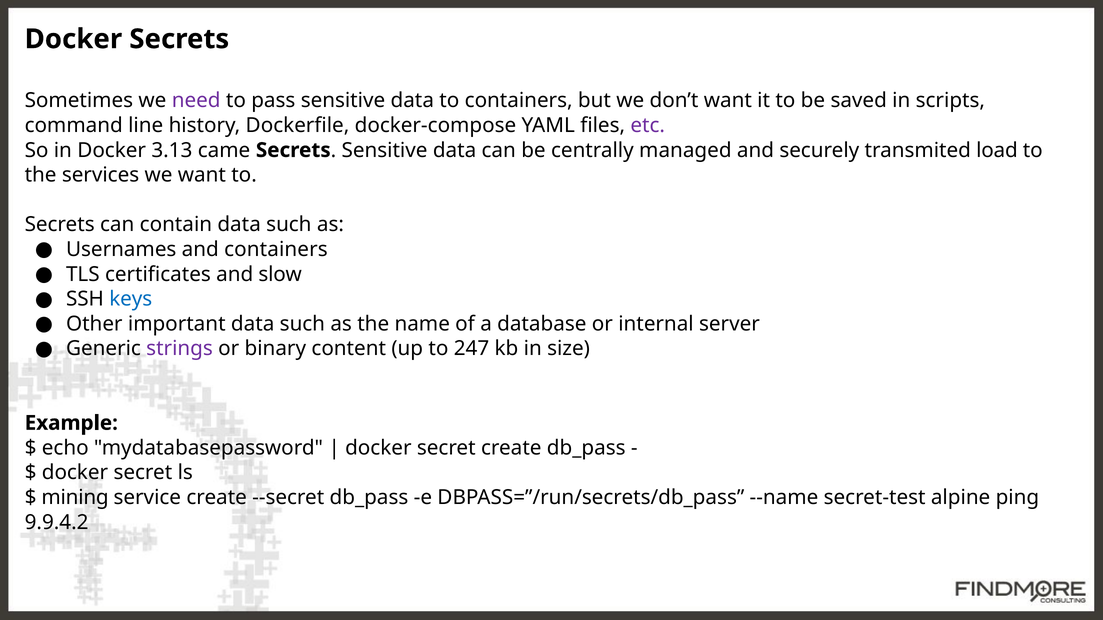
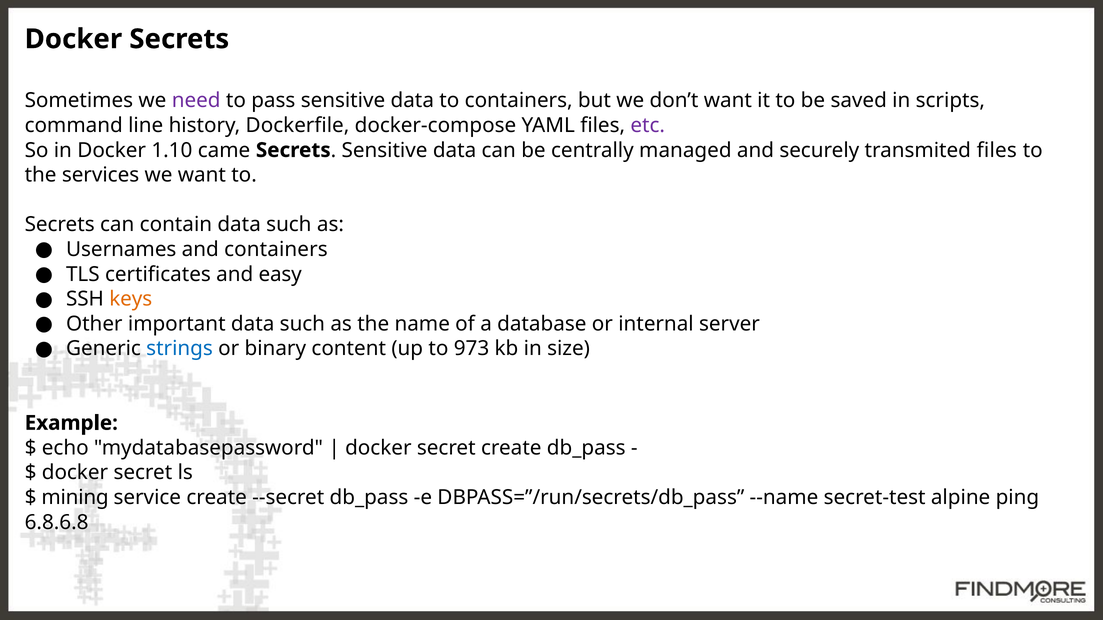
3.13: 3.13 -> 1.10
transmited load: load -> files
slow: slow -> easy
keys colour: blue -> orange
strings colour: purple -> blue
247: 247 -> 973
9.9.4.2: 9.9.4.2 -> 6.8.6.8
